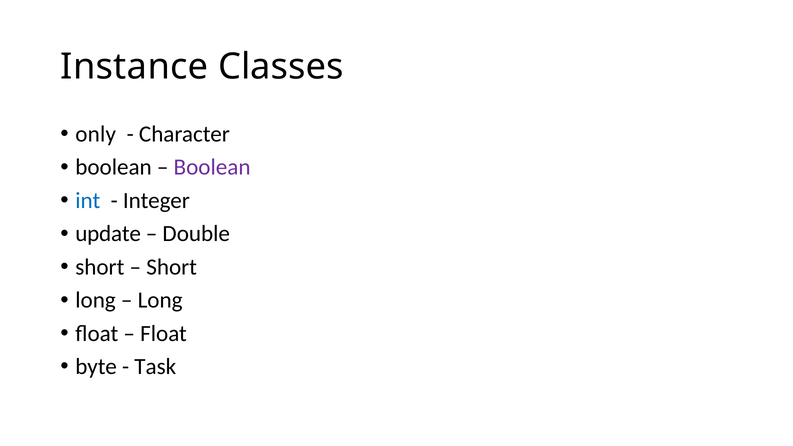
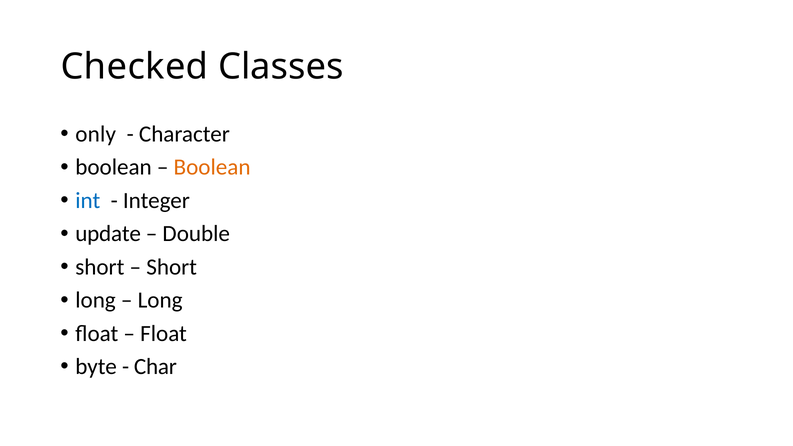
Instance: Instance -> Checked
Boolean at (212, 167) colour: purple -> orange
Task: Task -> Char
